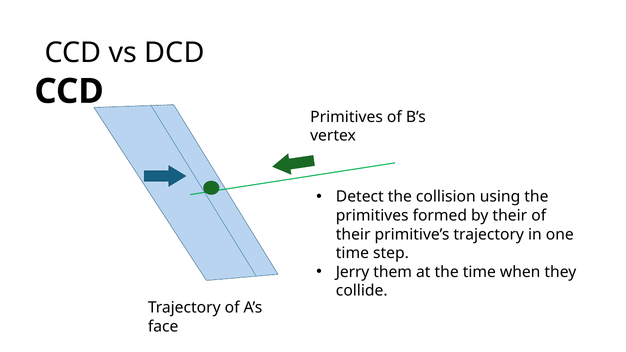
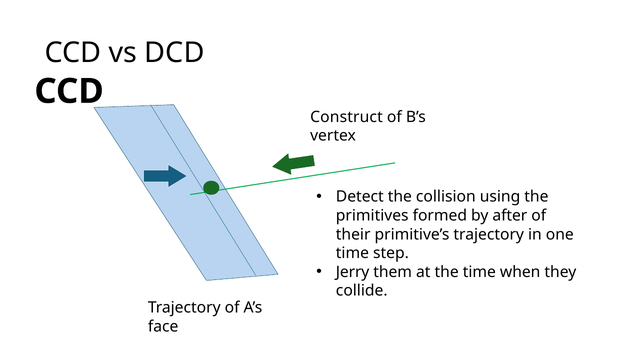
Primitives at (347, 117): Primitives -> Construct
by their: their -> after
